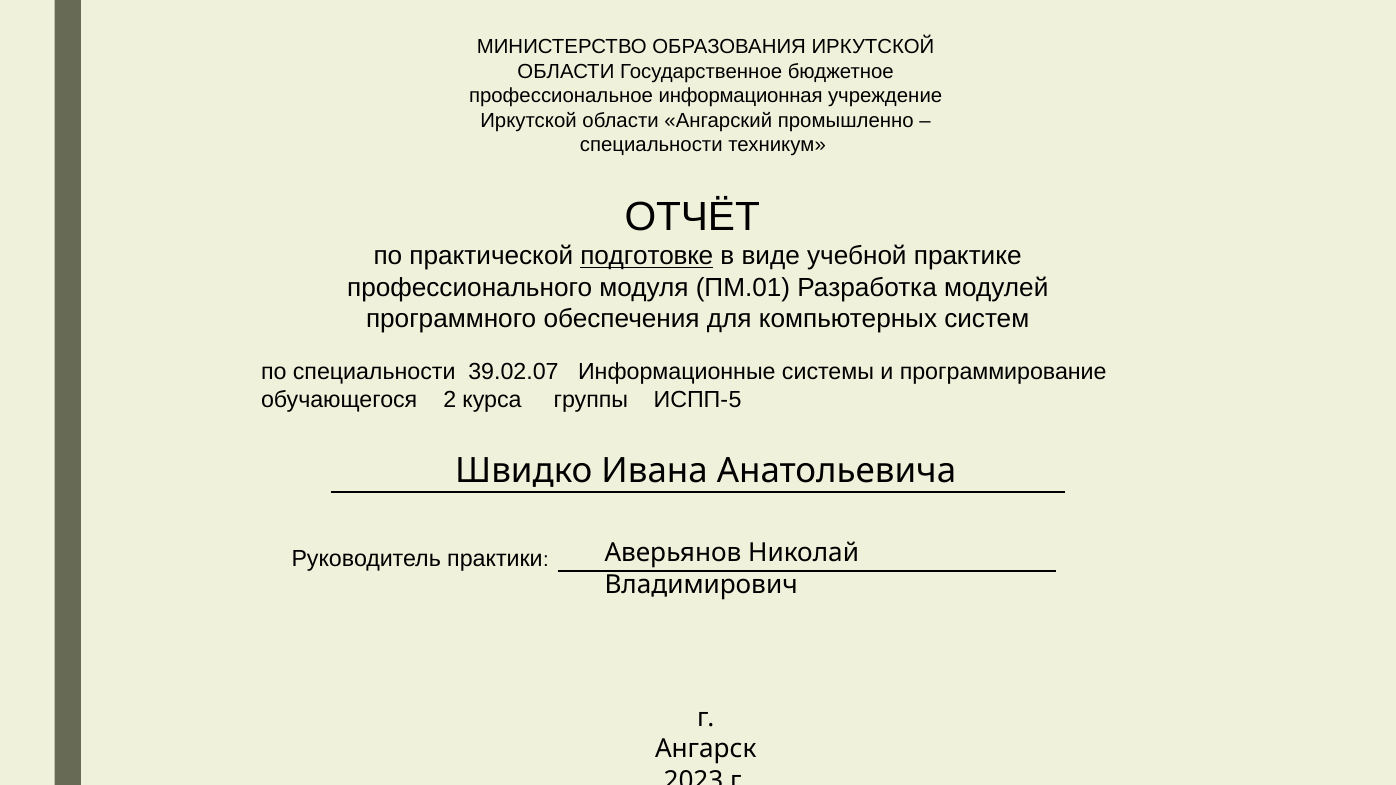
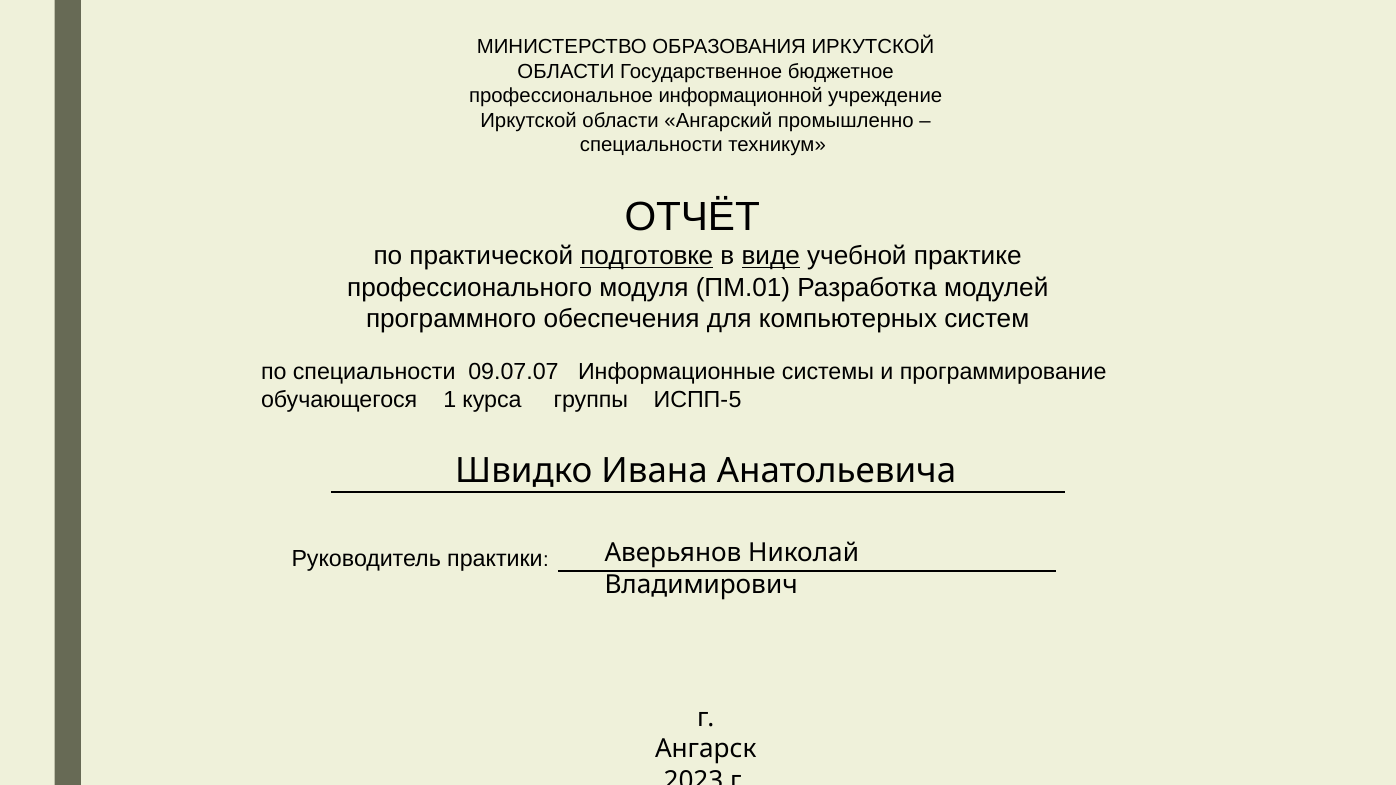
информационная: информационная -> информационной
виде underline: none -> present
39.02.07: 39.02.07 -> 09.07.07
2: 2 -> 1
